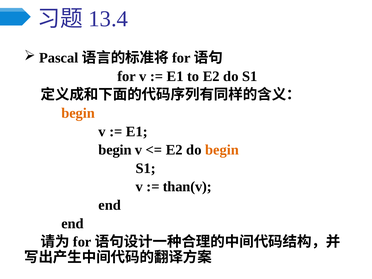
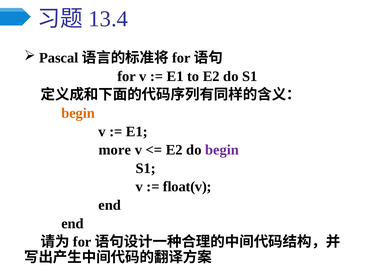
begin at (115, 150): begin -> more
begin at (222, 150) colour: orange -> purple
than(v: than(v -> float(v
